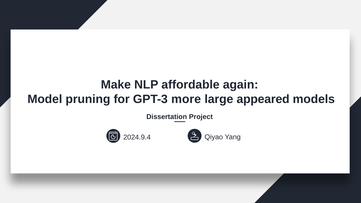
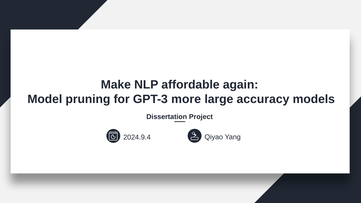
appeared: appeared -> accuracy
